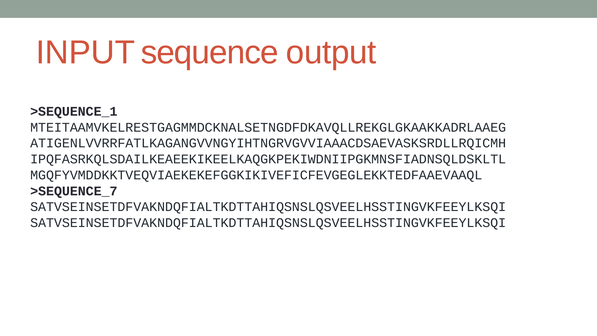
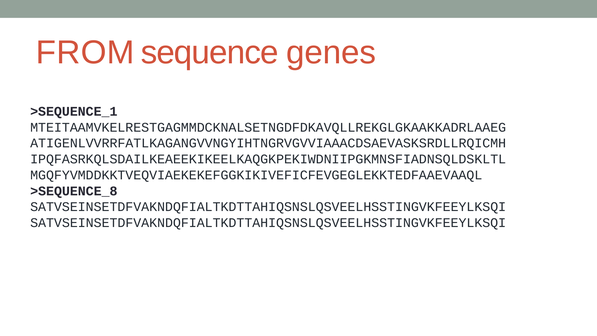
INPUT: INPUT -> FROM
output: output -> genes
>SEQUENCE_7: >SEQUENCE_7 -> >SEQUENCE_8
